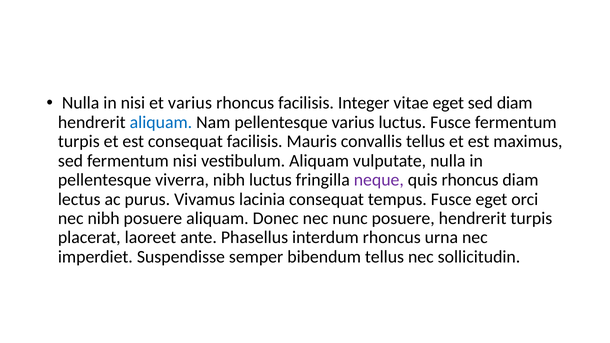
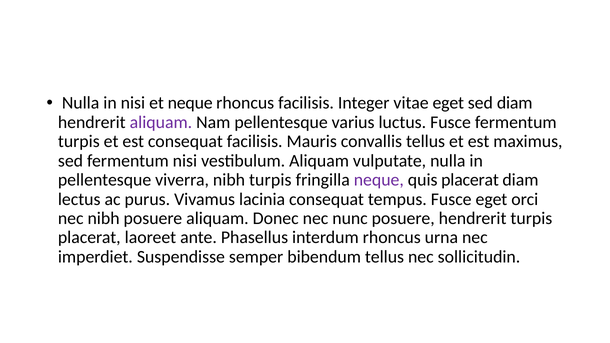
et varius: varius -> neque
aliquam at (161, 122) colour: blue -> purple
nibh luctus: luctus -> turpis
quis rhoncus: rhoncus -> placerat
